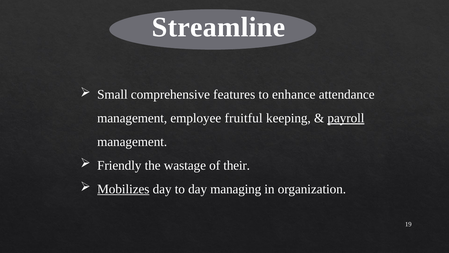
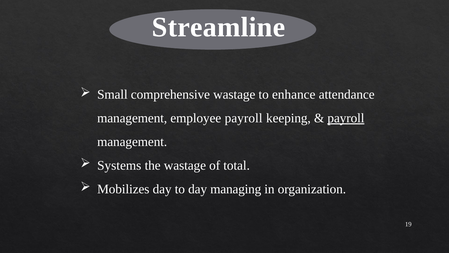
comprehensive features: features -> wastage
employee fruitful: fruitful -> payroll
Friendly: Friendly -> Systems
their: their -> total
Mobilizes underline: present -> none
